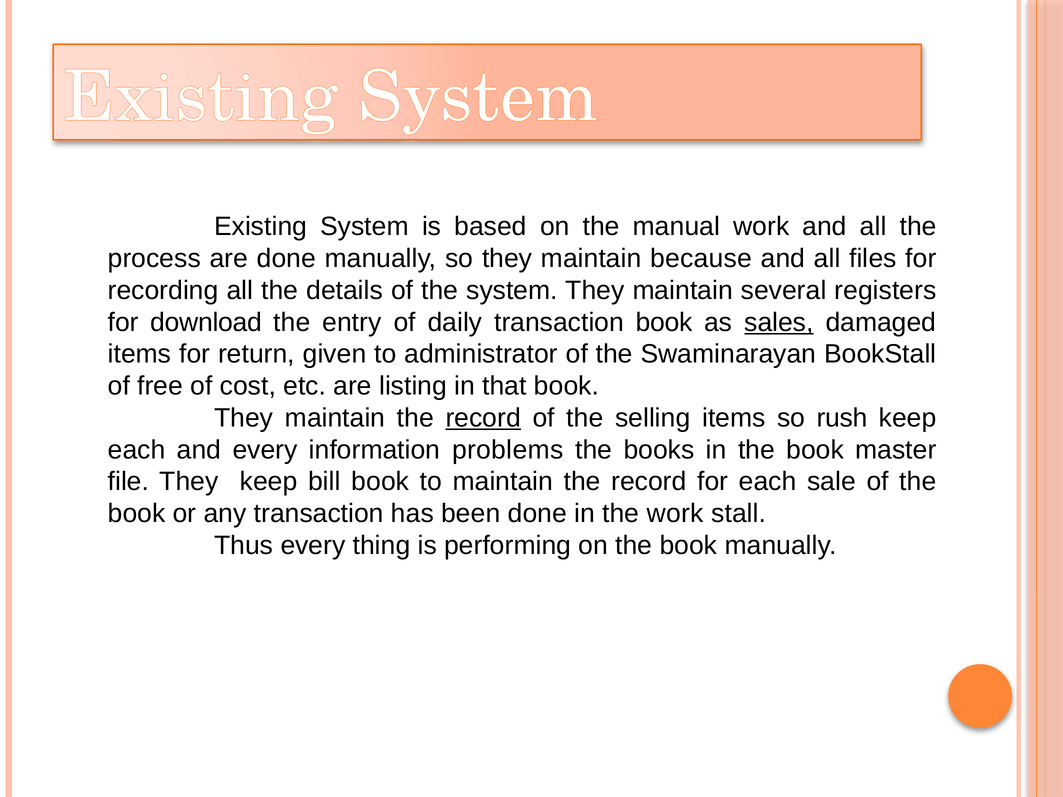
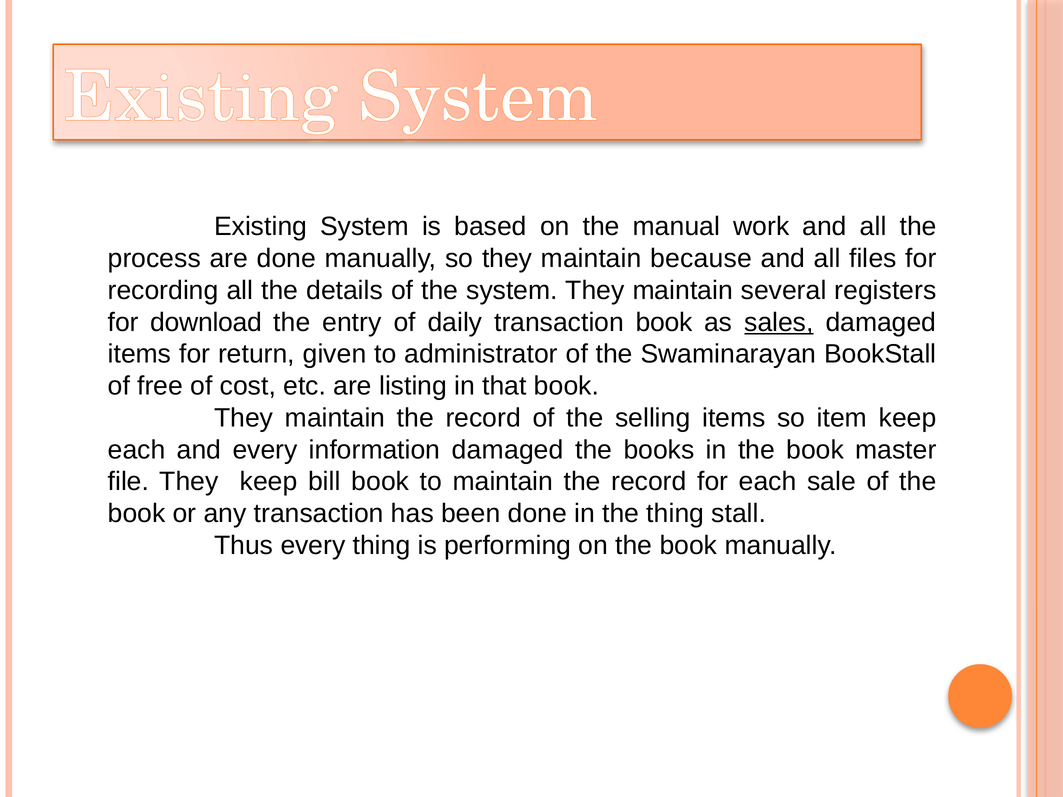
record at (483, 418) underline: present -> none
rush: rush -> item
information problems: problems -> damaged
the work: work -> thing
